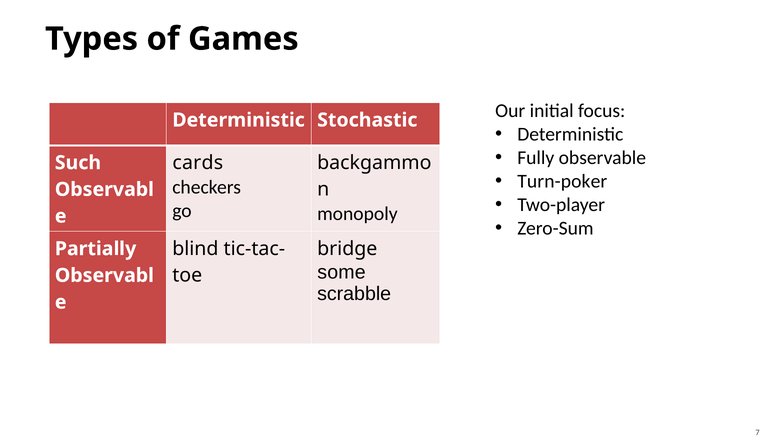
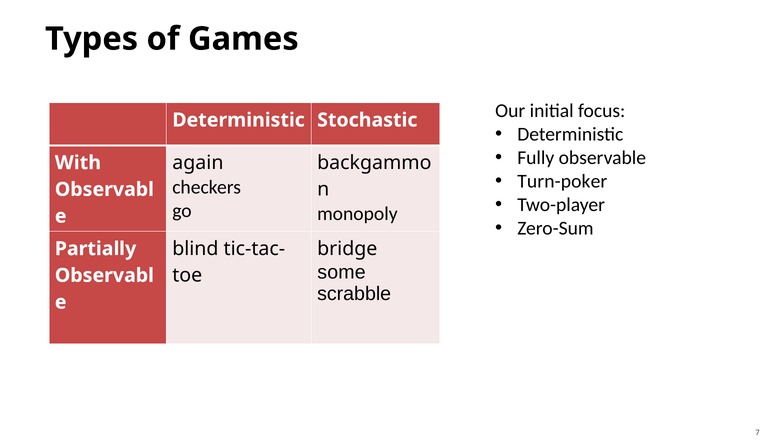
cards: cards -> again
Such: Such -> With
